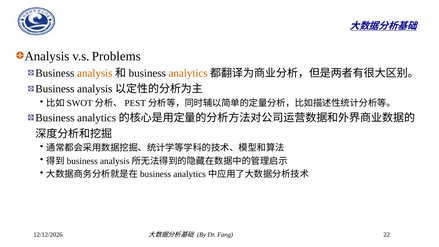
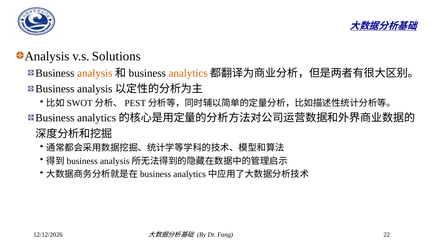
Problems: Problems -> Solutions
